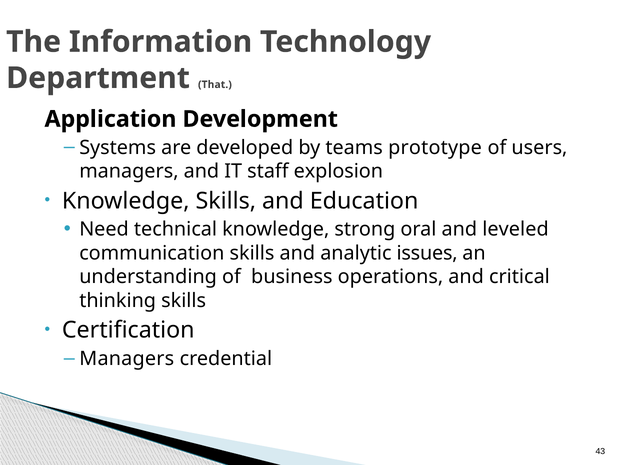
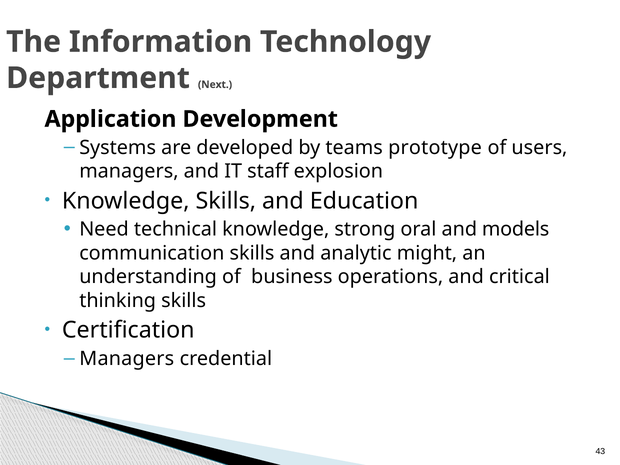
That: That -> Next
leveled: leveled -> models
issues: issues -> might
